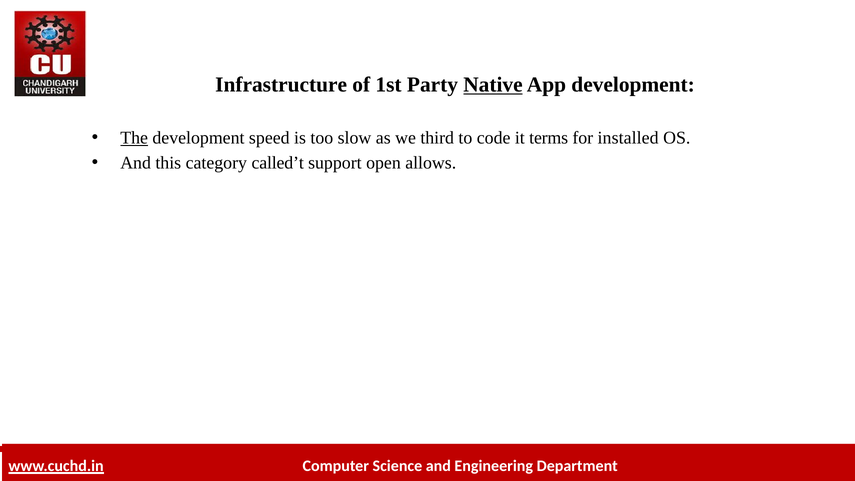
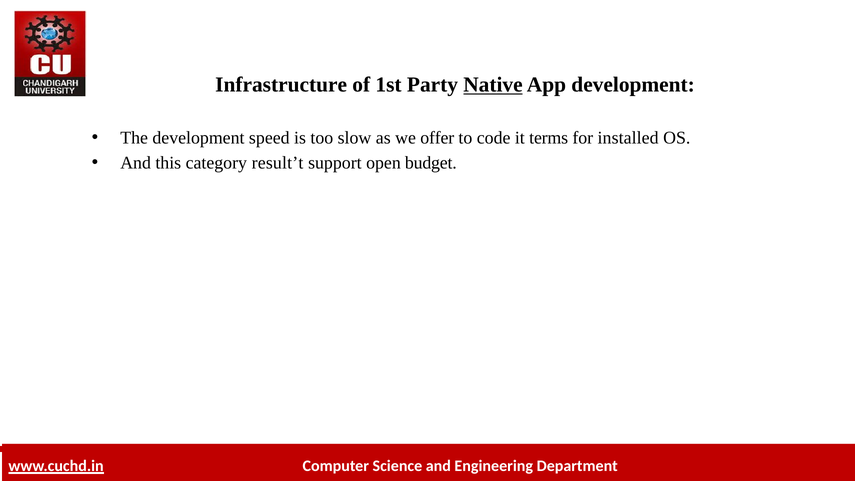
The underline: present -> none
third: third -> offer
called’t: called’t -> result’t
allows: allows -> budget
